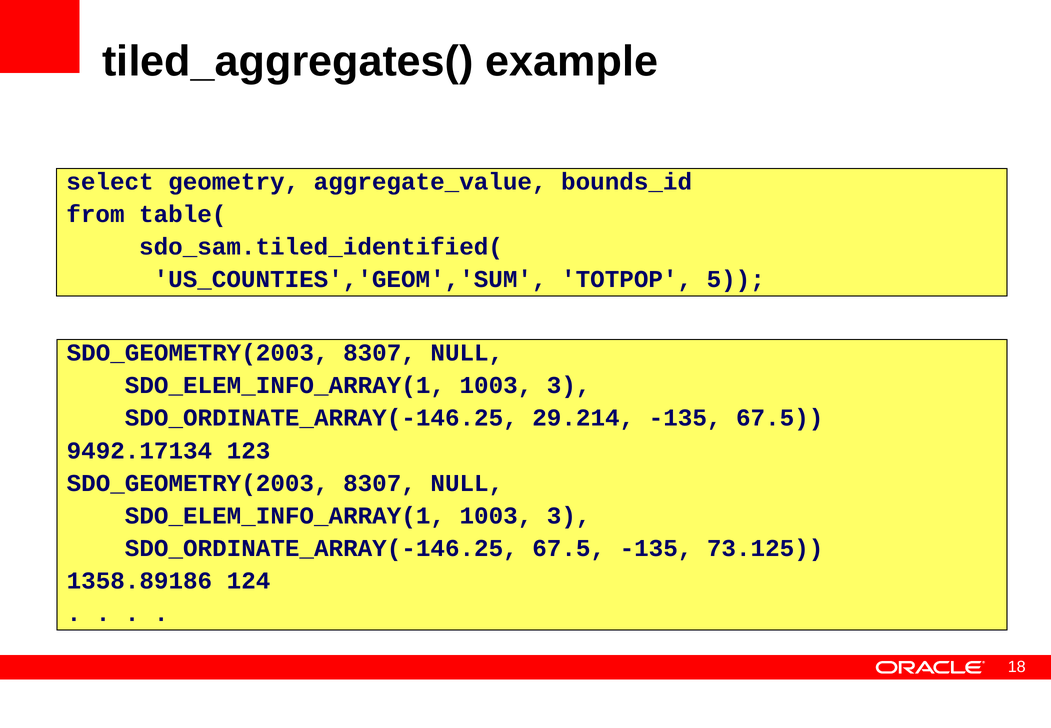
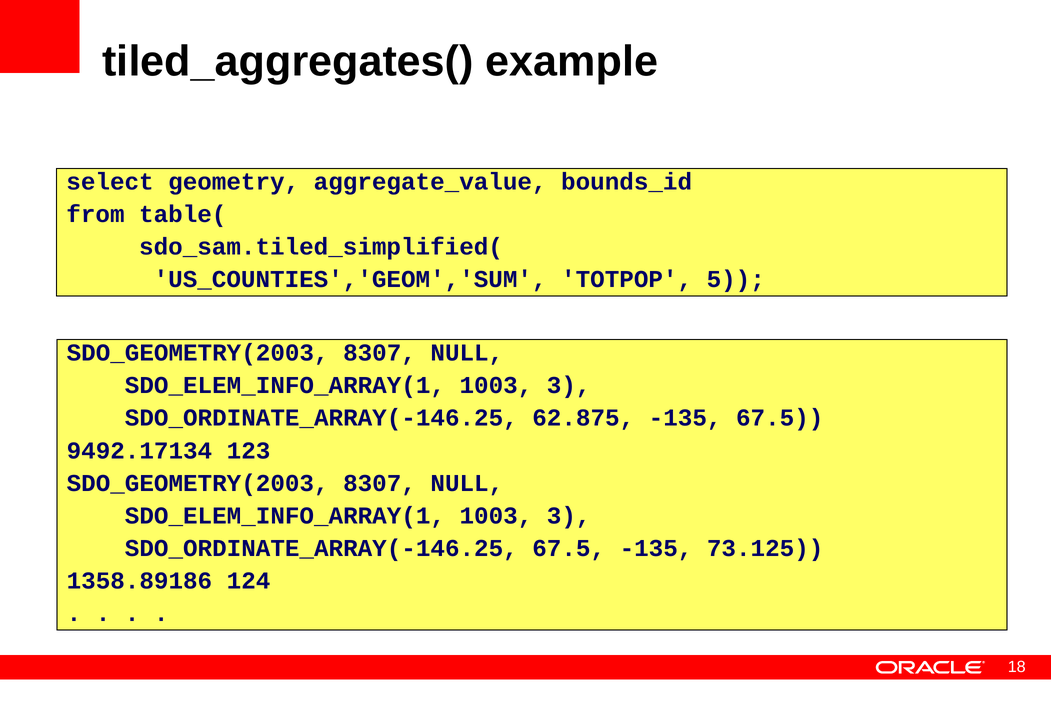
sdo_sam.tiled_identified(: sdo_sam.tiled_identified( -> sdo_sam.tiled_simplified(
29.214: 29.214 -> 62.875
